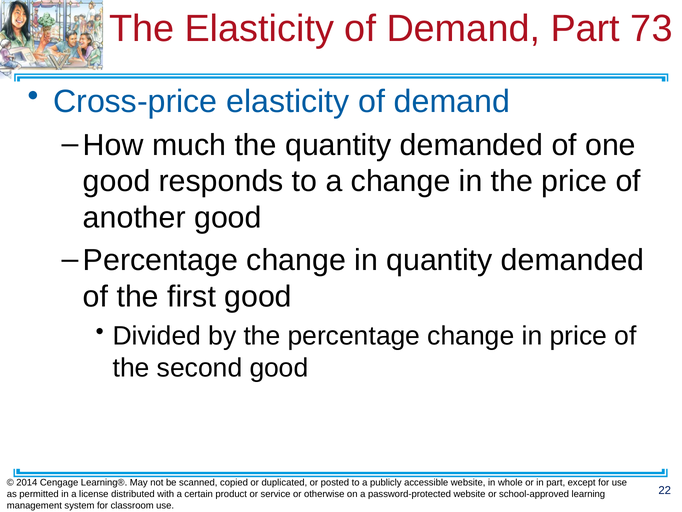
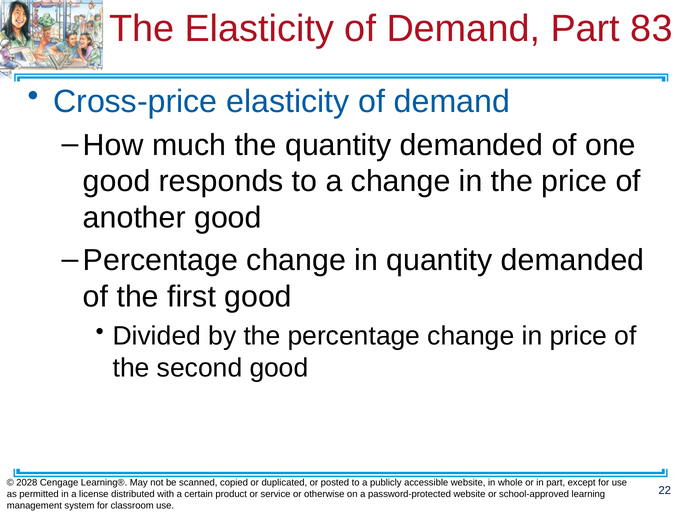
73: 73 -> 83
2014: 2014 -> 2028
